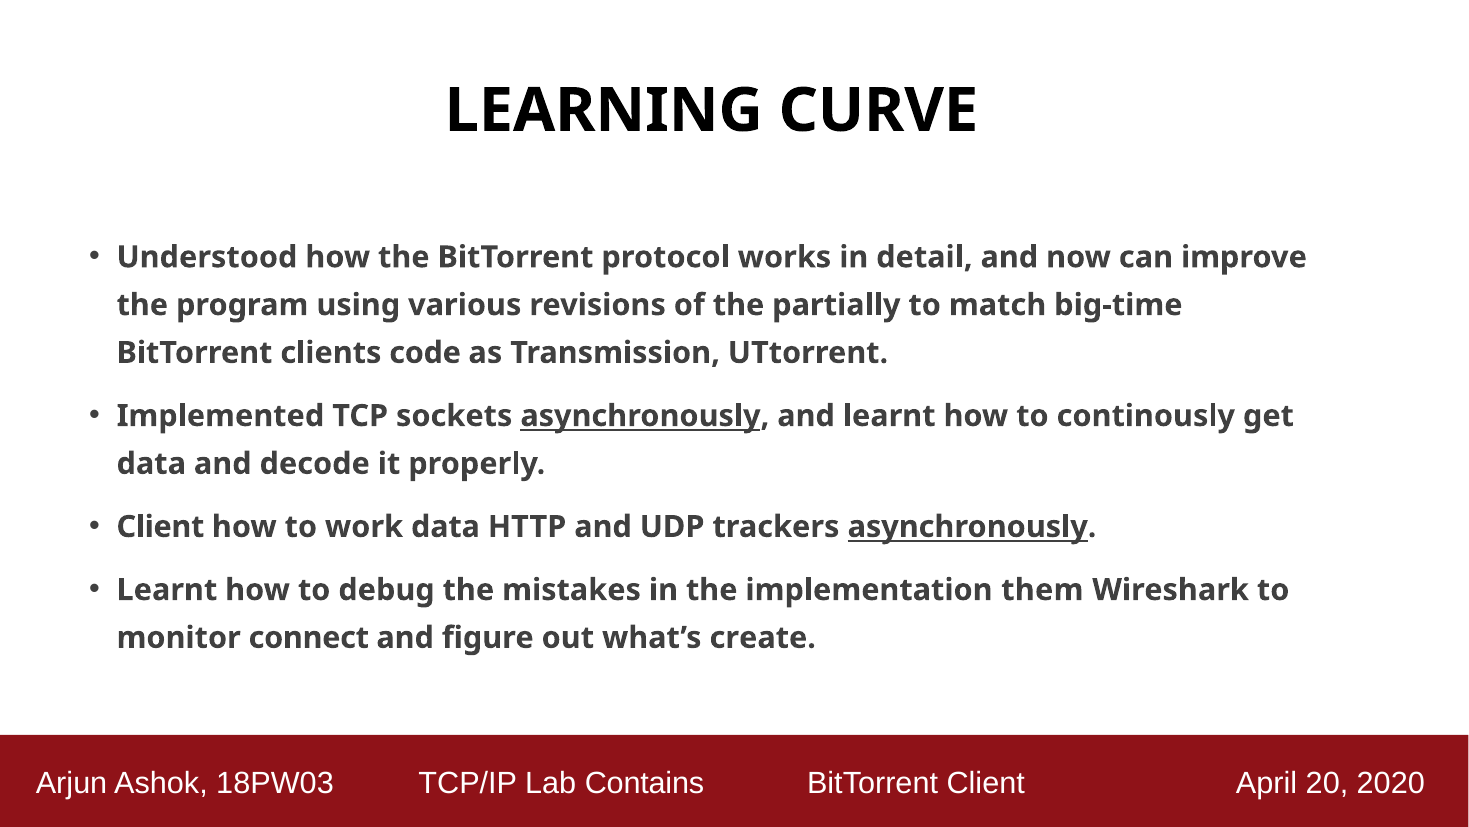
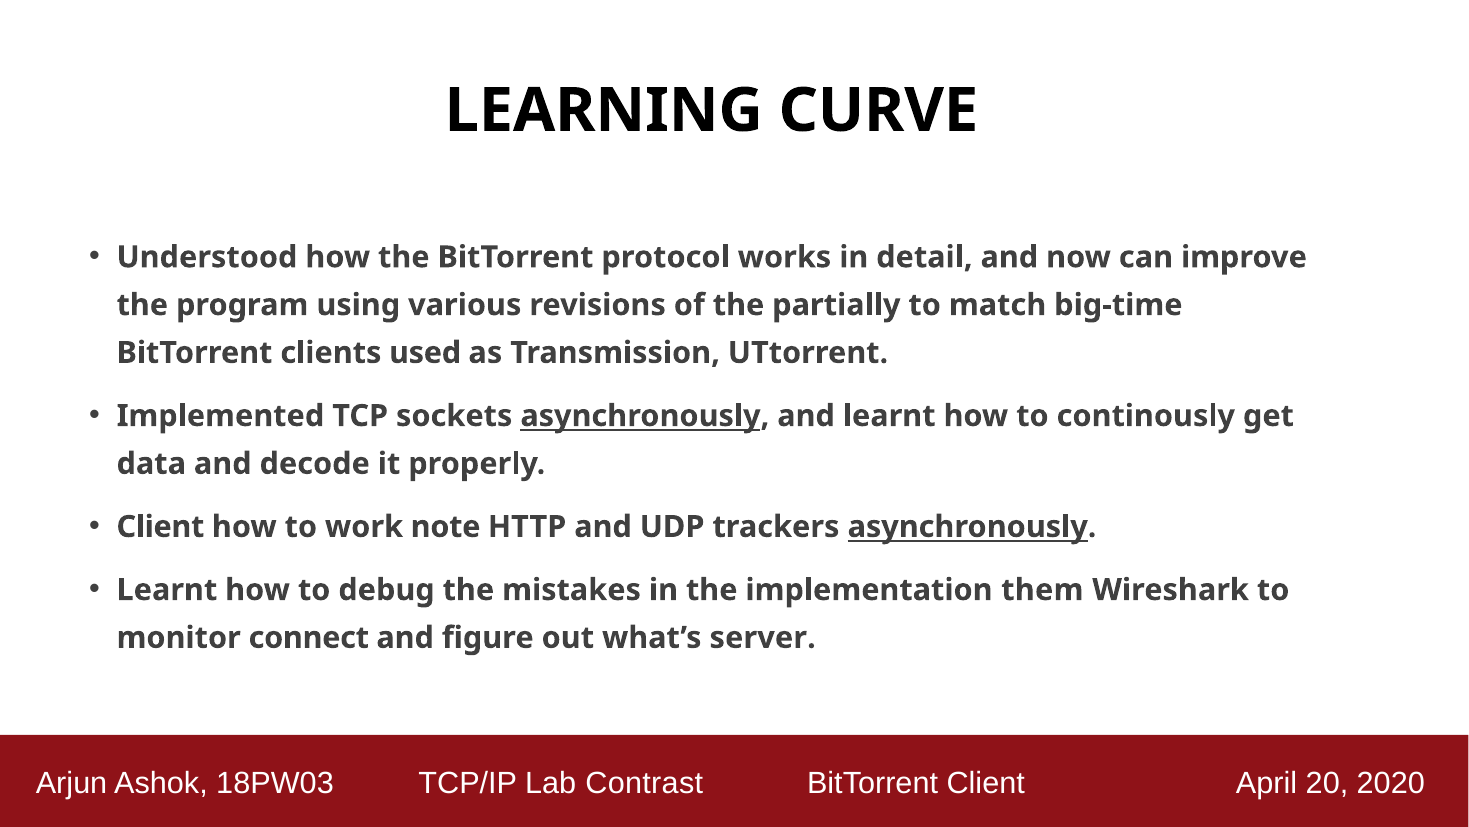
code: code -> used
work data: data -> note
create: create -> server
Contains: Contains -> Contrast
